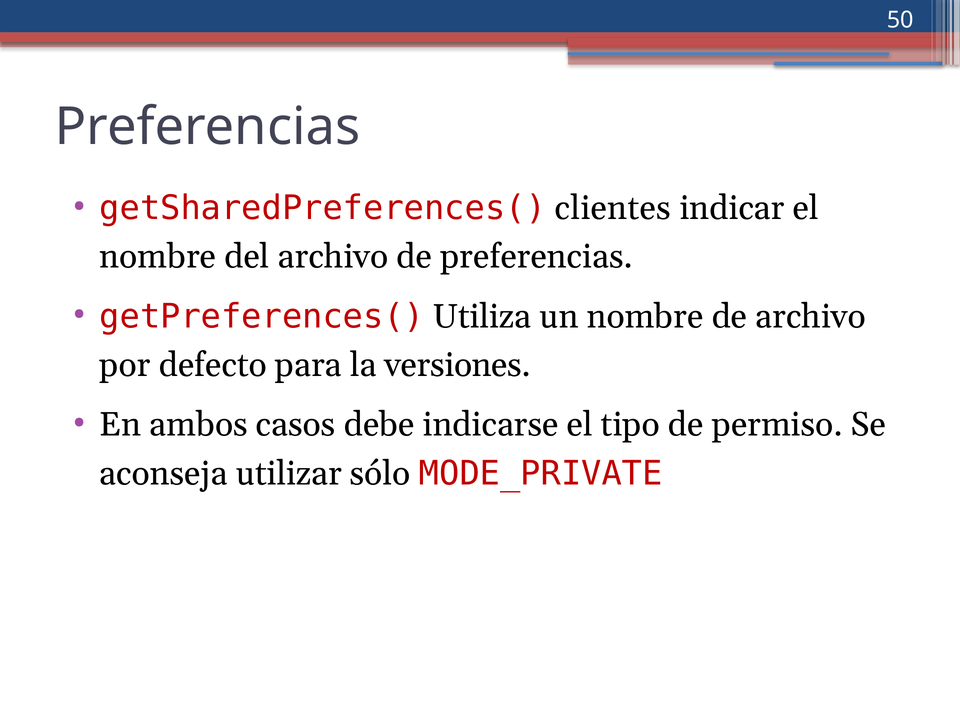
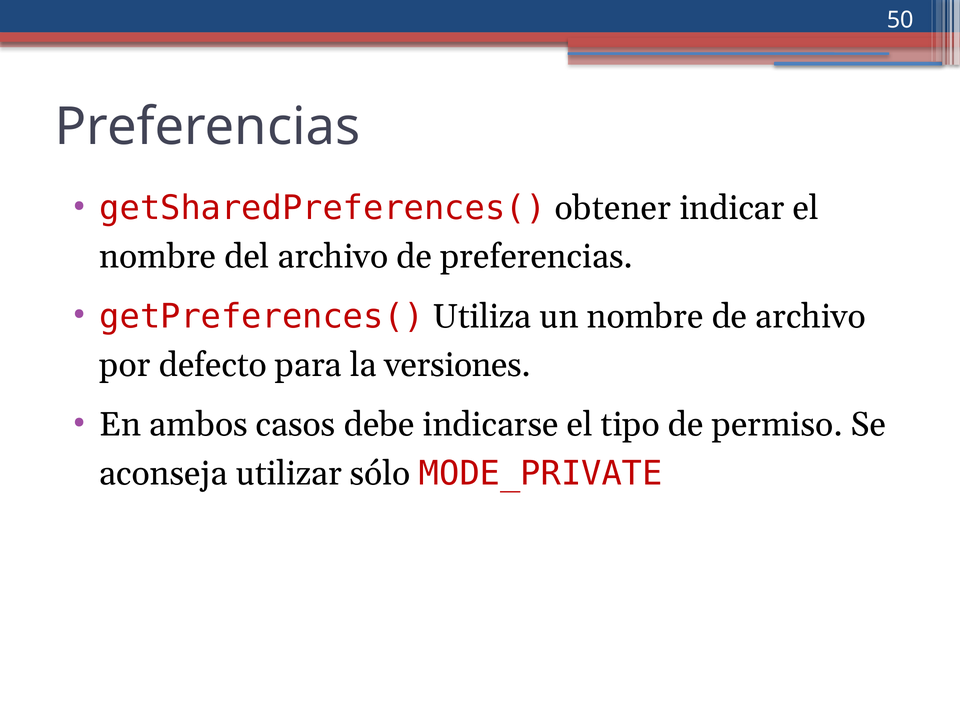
clientes: clientes -> obtener
